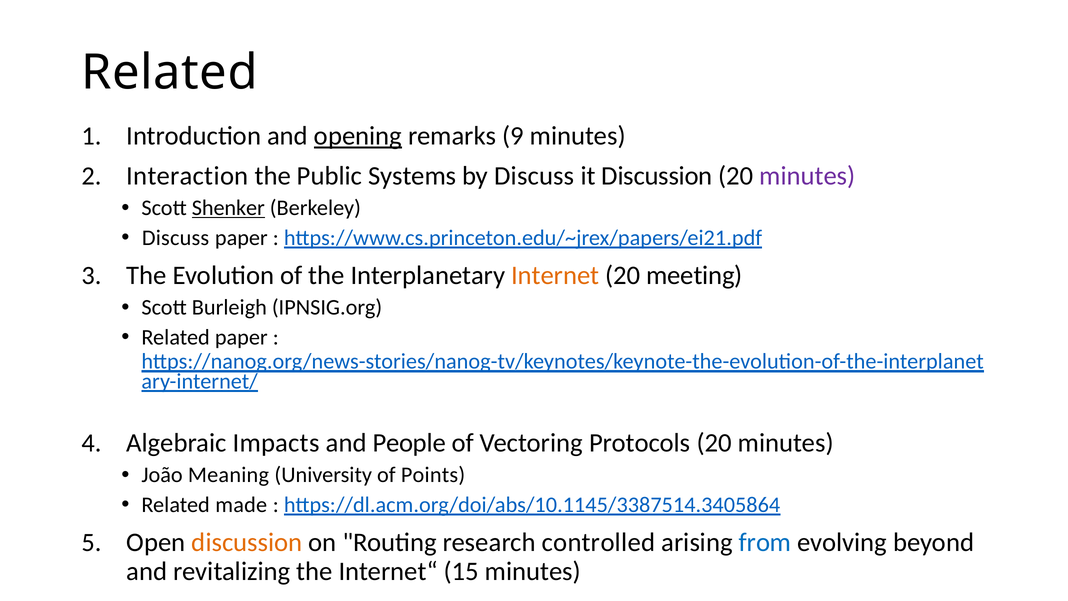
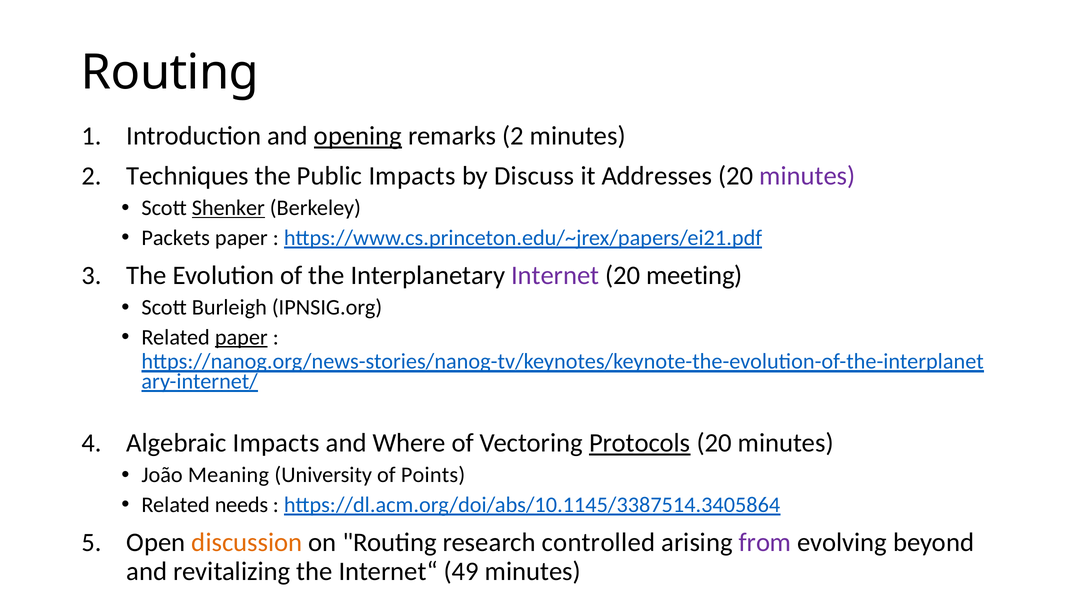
Related at (170, 72): Related -> Routing
remarks 9: 9 -> 2
Interaction: Interaction -> Techniques
Public Systems: Systems -> Impacts
it Discussion: Discussion -> Addresses
Discuss at (176, 238): Discuss -> Packets
Internet colour: orange -> purple
paper at (241, 337) underline: none -> present
People: People -> Where
Protocols underline: none -> present
made: made -> needs
from colour: blue -> purple
15: 15 -> 49
